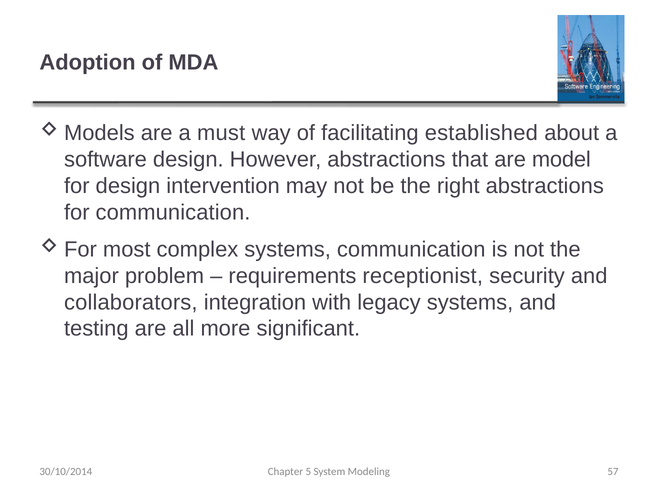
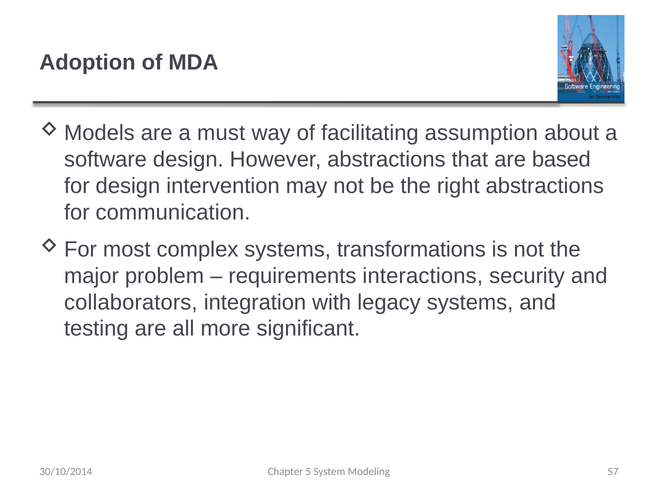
established: established -> assumption
model: model -> based
systems communication: communication -> transformations
receptionist: receptionist -> interactions
